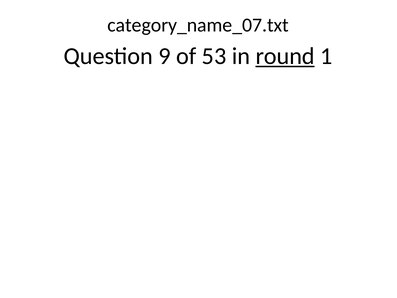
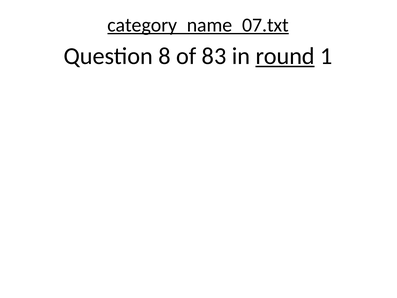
category_name_07.txt underline: none -> present
9: 9 -> 8
53: 53 -> 83
